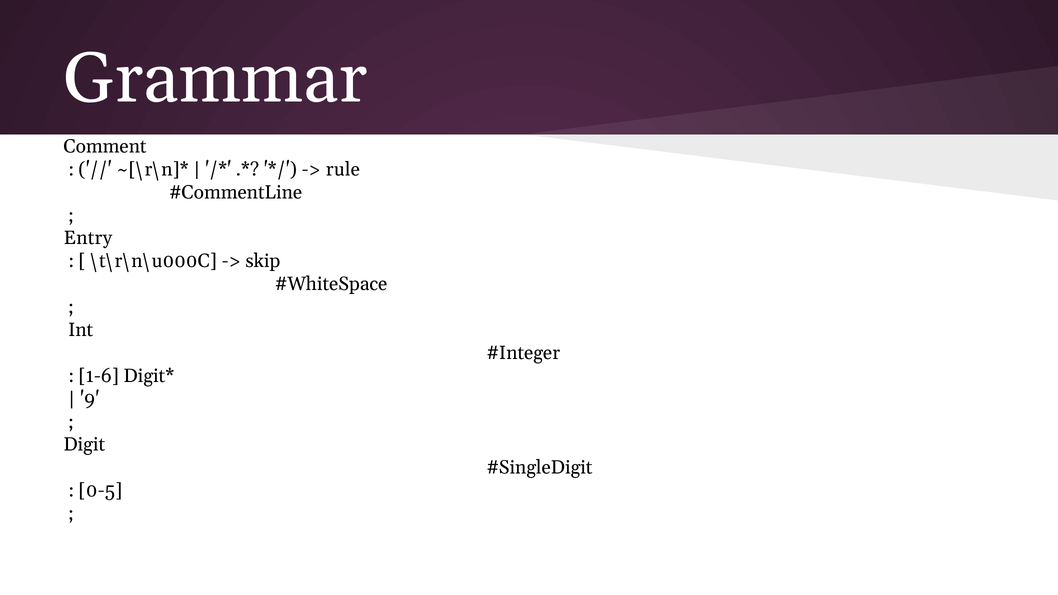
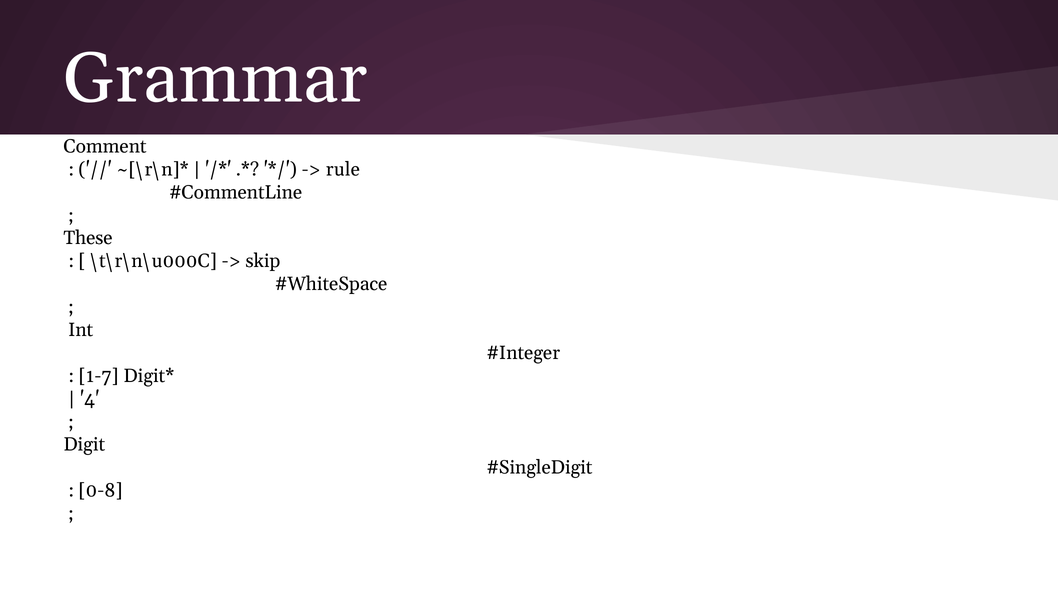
Entry: Entry -> These
1-6: 1-6 -> 1-7
9: 9 -> 4
0-5: 0-5 -> 0-8
